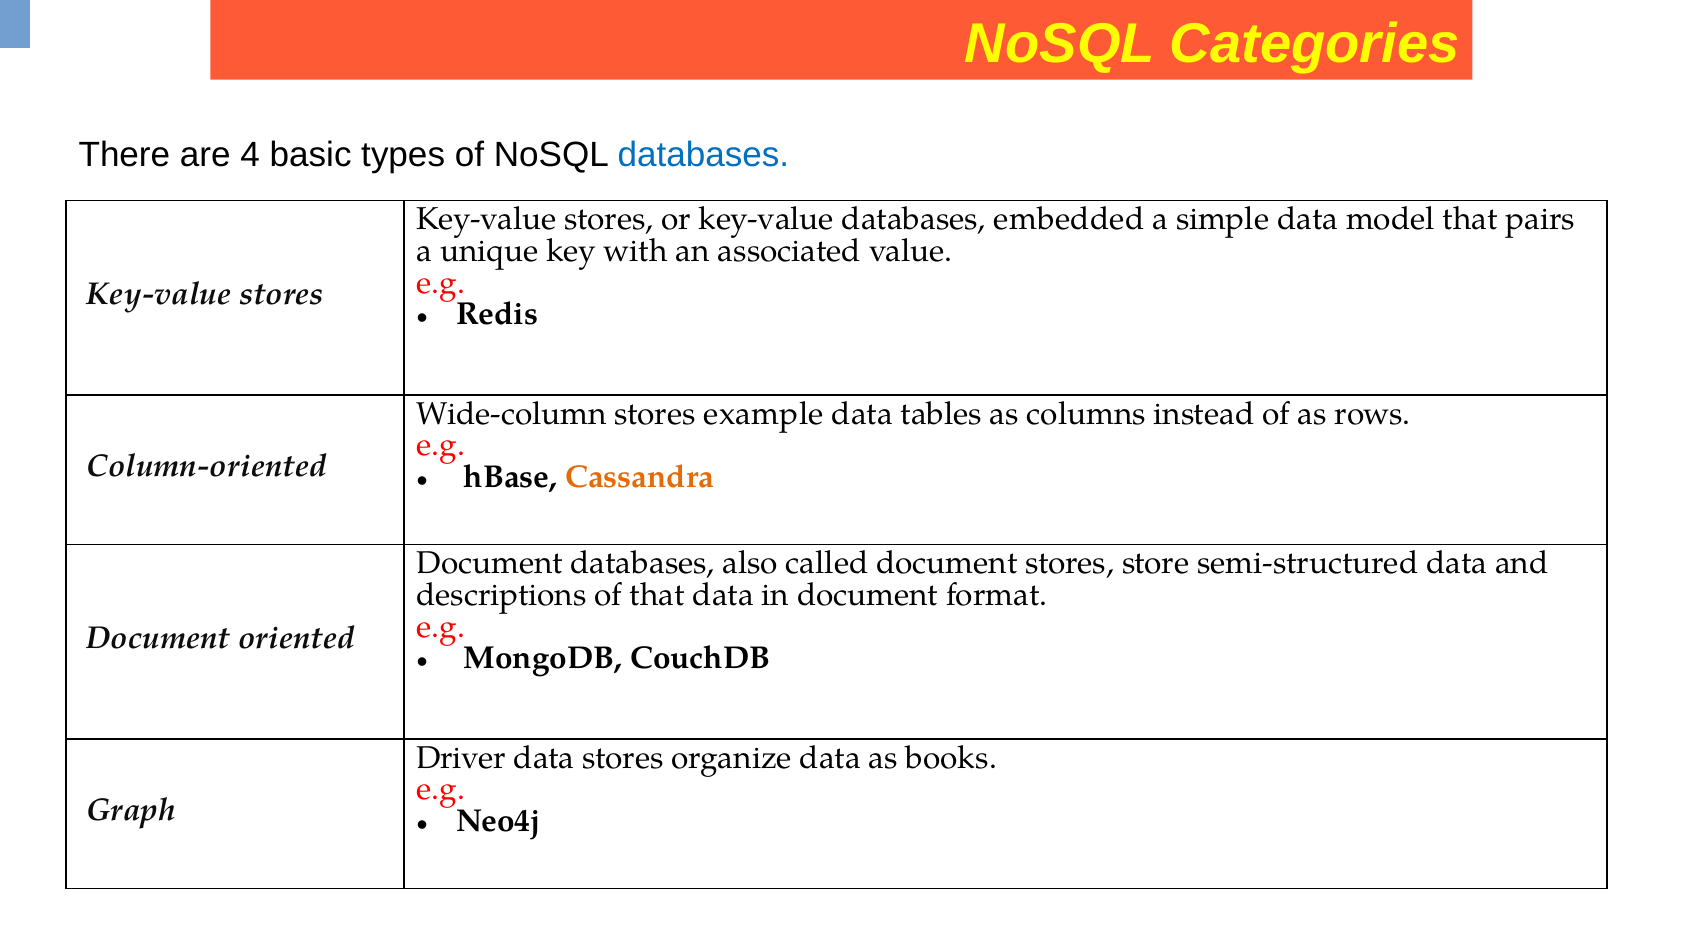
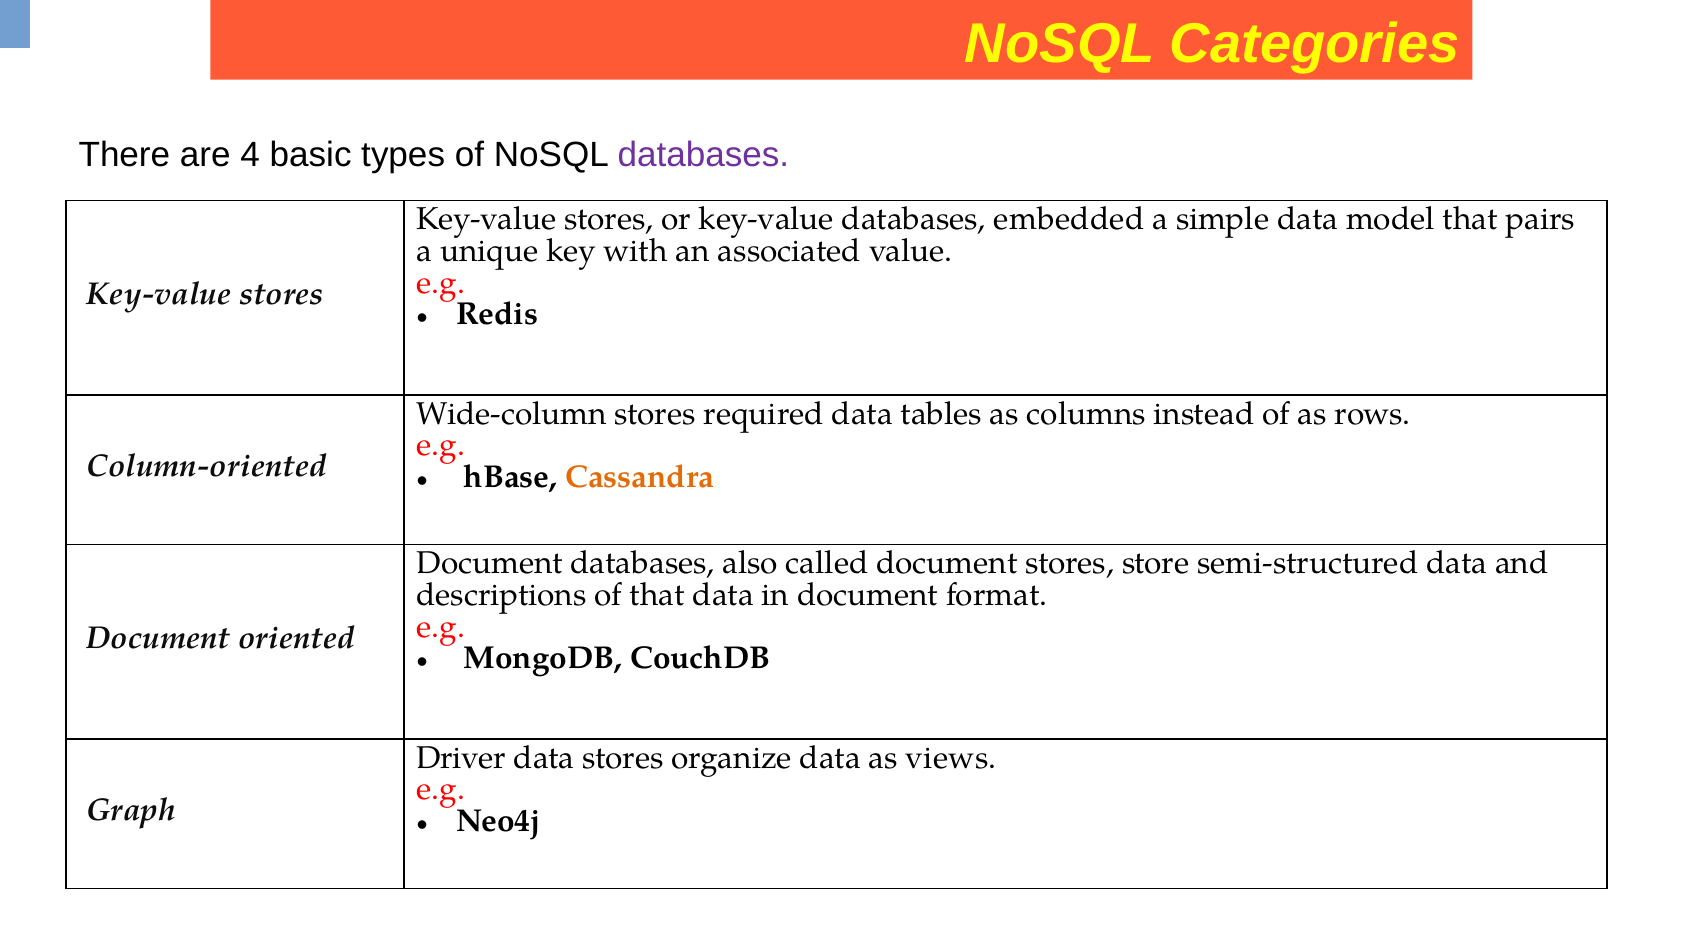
databases at (703, 155) colour: blue -> purple
example: example -> required
books: books -> views
